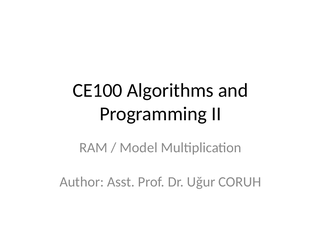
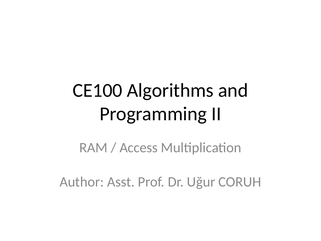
Model: Model -> Access
